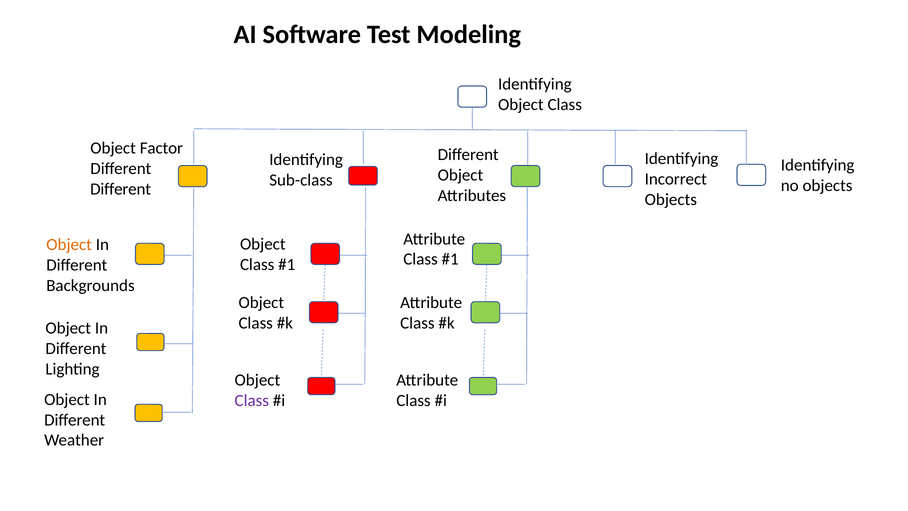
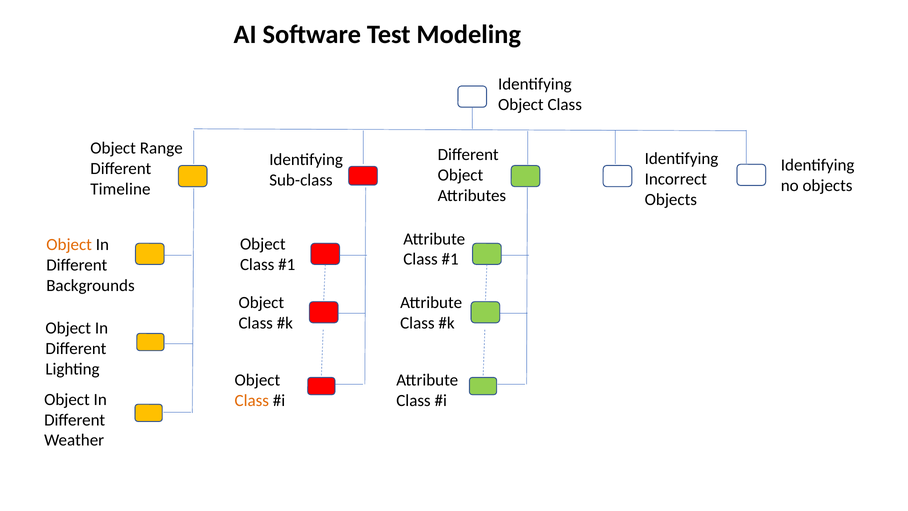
Factor: Factor -> Range
Different at (121, 189): Different -> Timeline
Class at (252, 400) colour: purple -> orange
